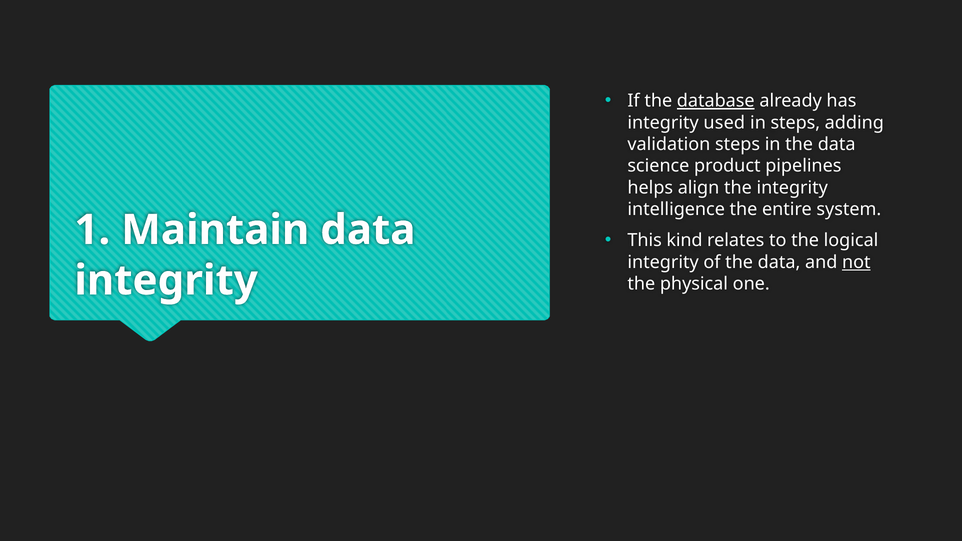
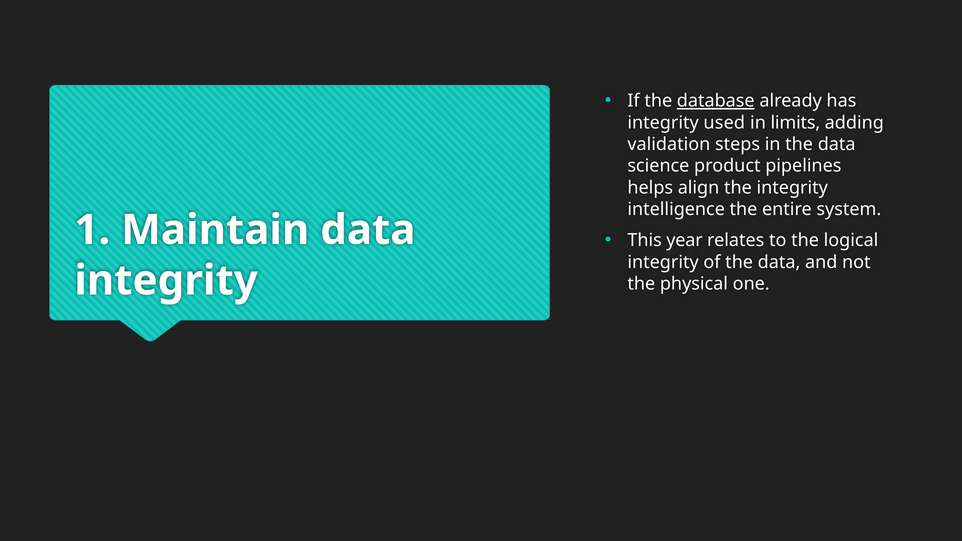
in steps: steps -> limits
kind: kind -> year
not underline: present -> none
